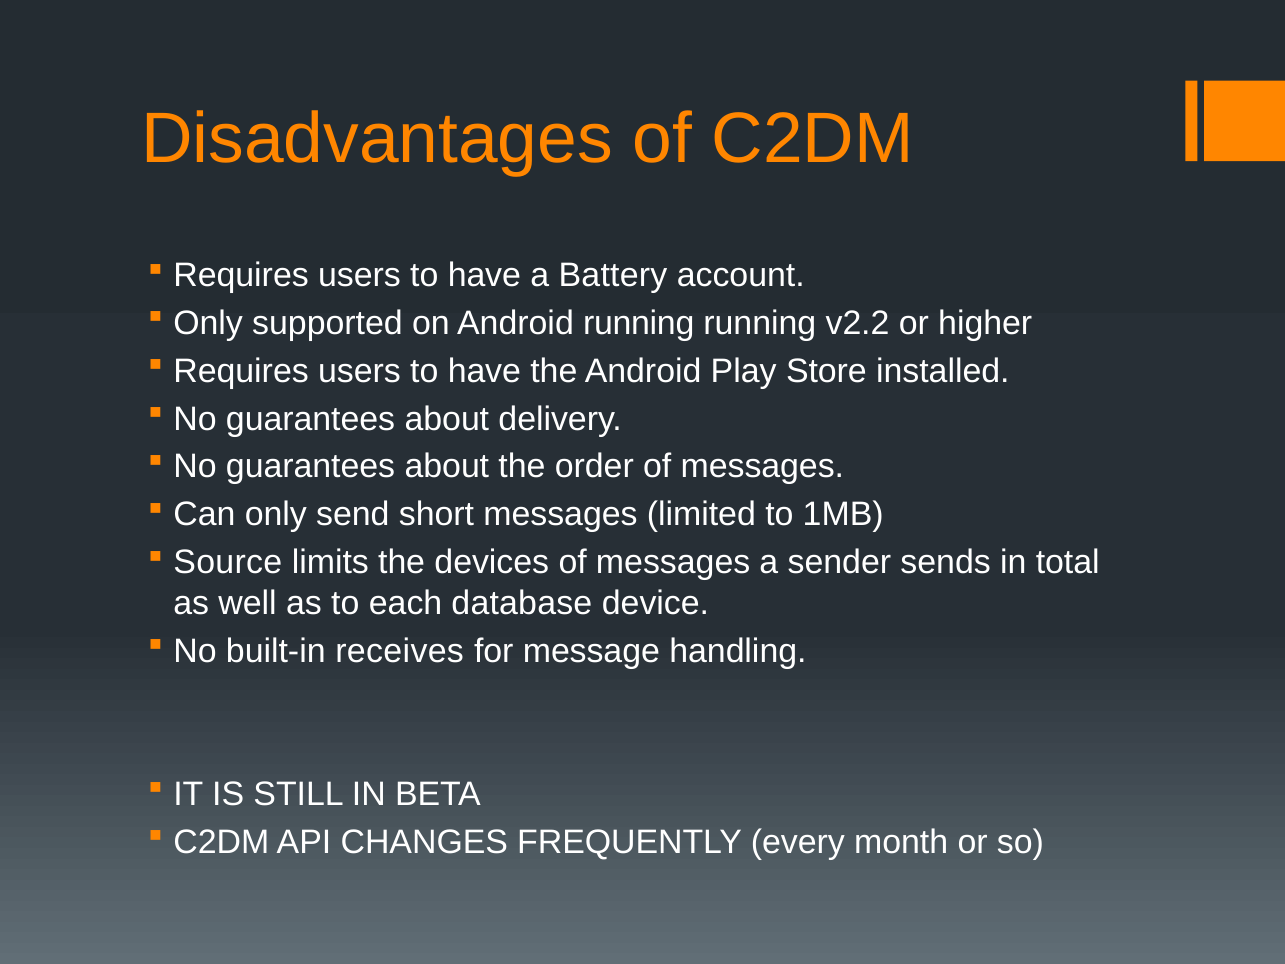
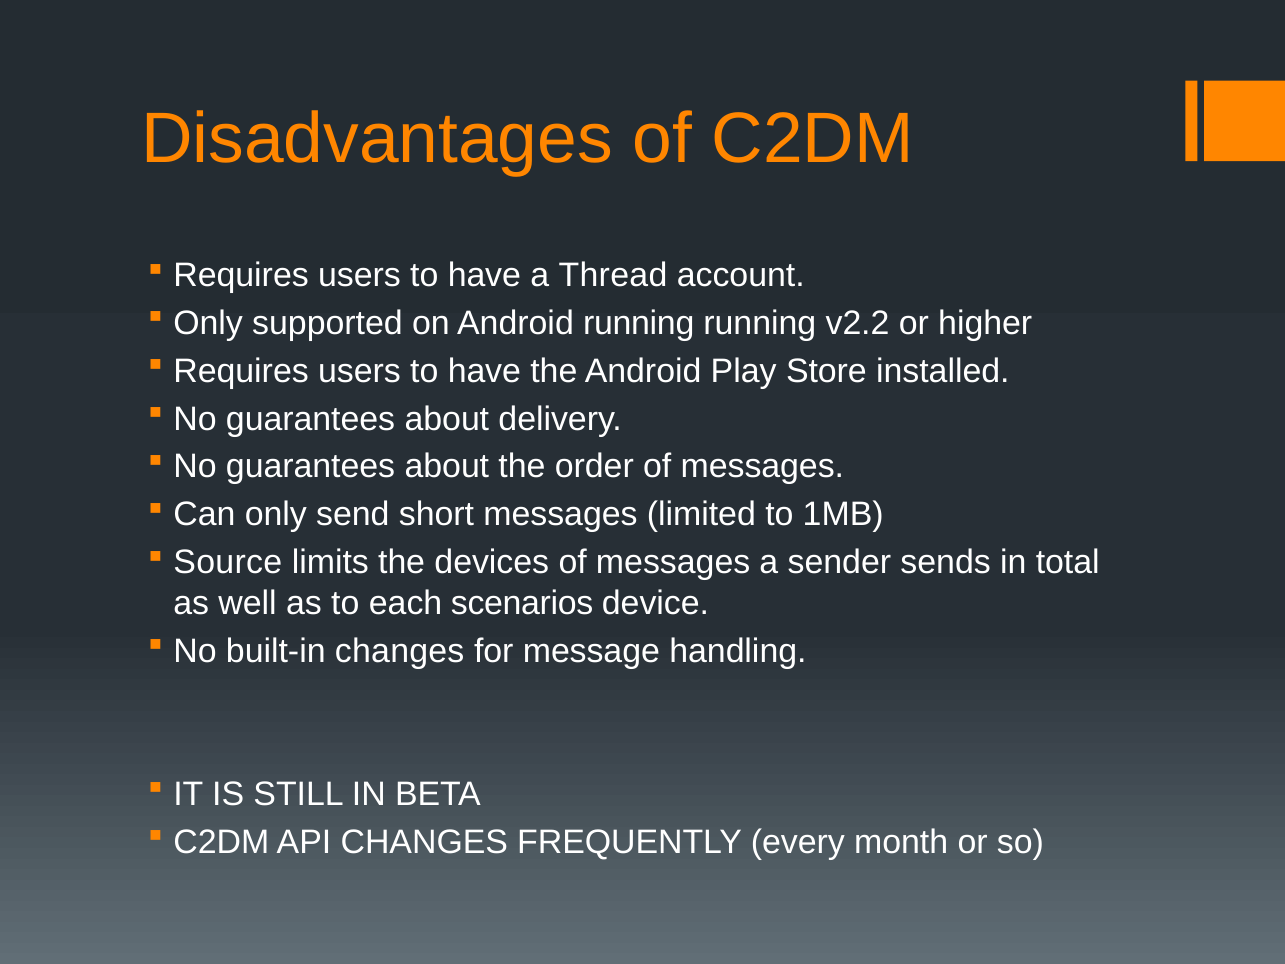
Battery: Battery -> Thread
database: database -> scenarios
built-in receives: receives -> changes
